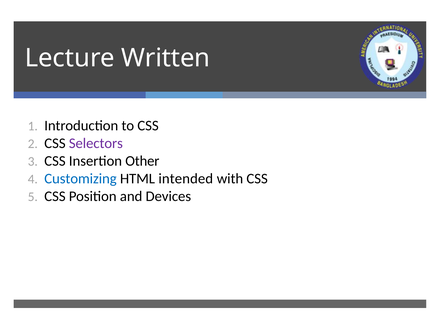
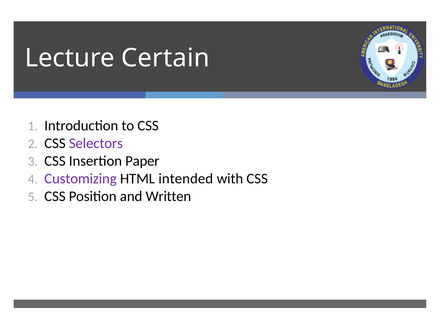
Written: Written -> Certain
Other: Other -> Paper
Customizing colour: blue -> purple
Devices: Devices -> Written
